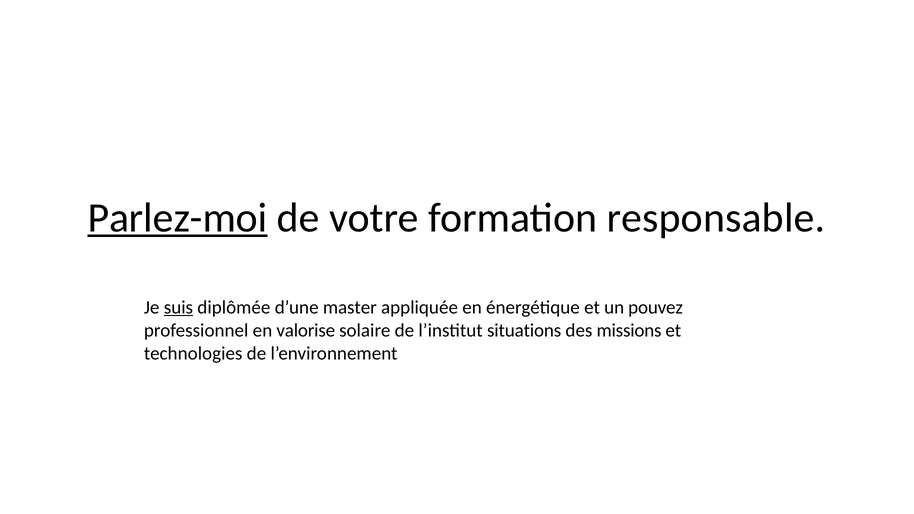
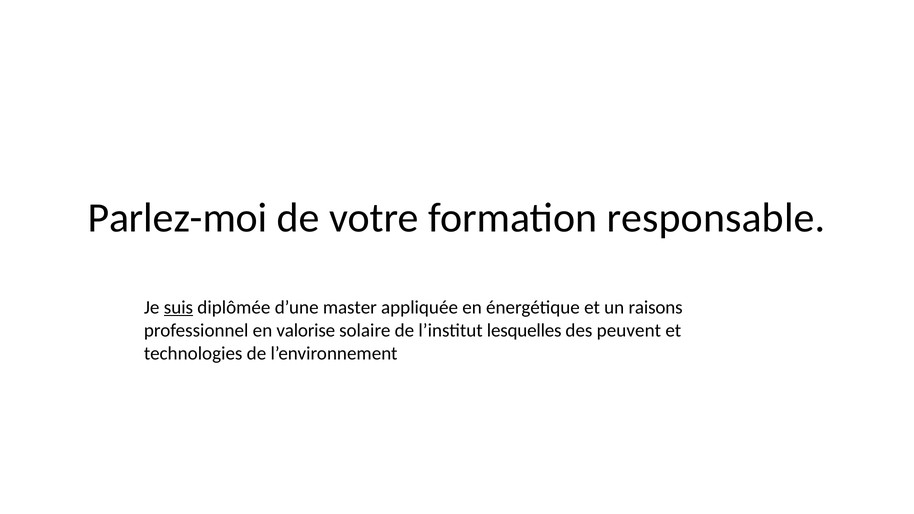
Parlez-moi underline: present -> none
pouvez: pouvez -> raisons
situations: situations -> lesquelles
missions: missions -> peuvent
